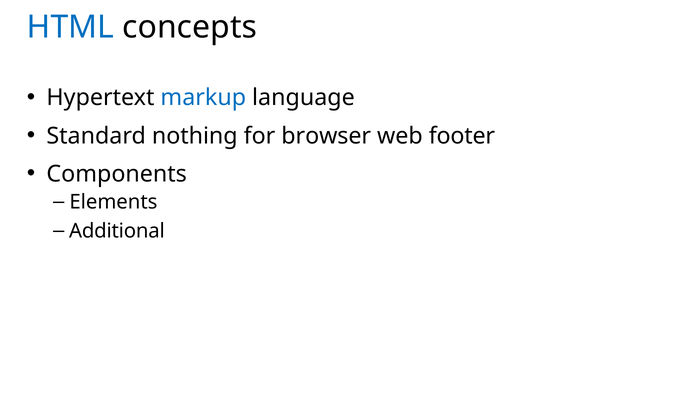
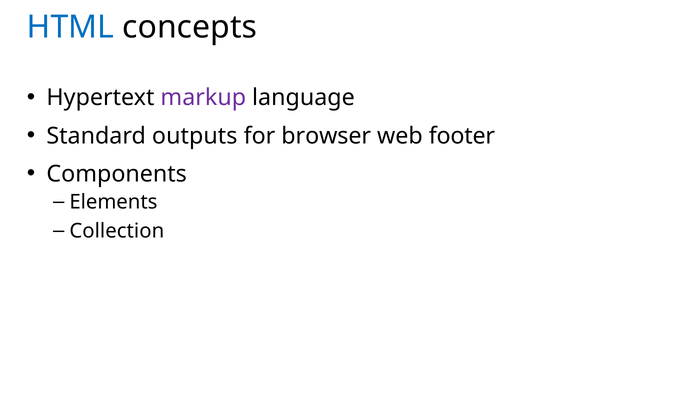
markup colour: blue -> purple
nothing: nothing -> outputs
Additional: Additional -> Collection
